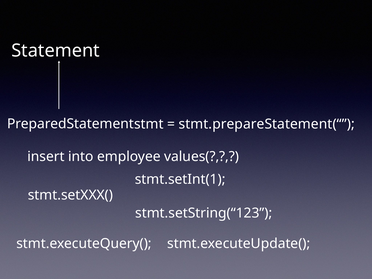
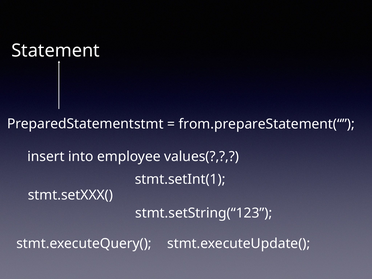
stmt.prepareStatement(“: stmt.prepareStatement(“ -> from.prepareStatement(“
